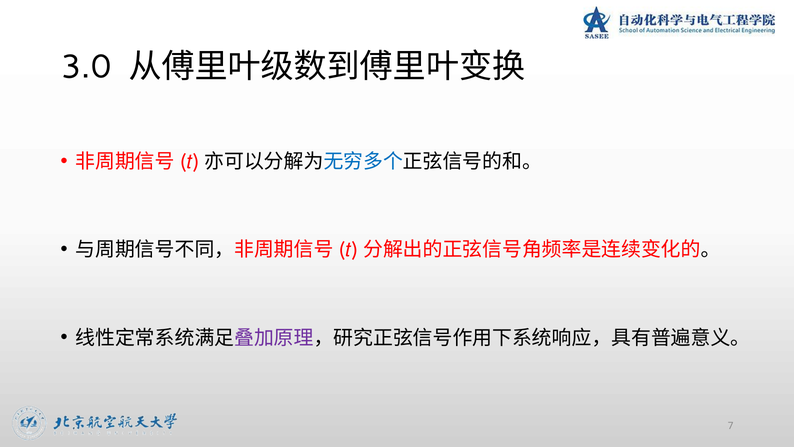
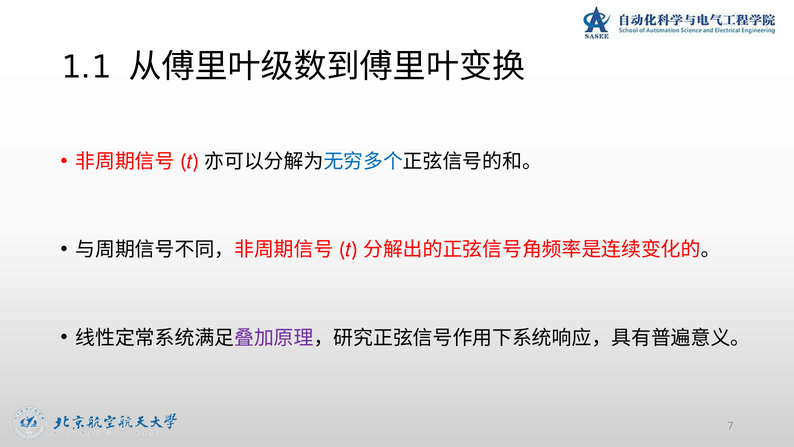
3.0: 3.0 -> 1.1
